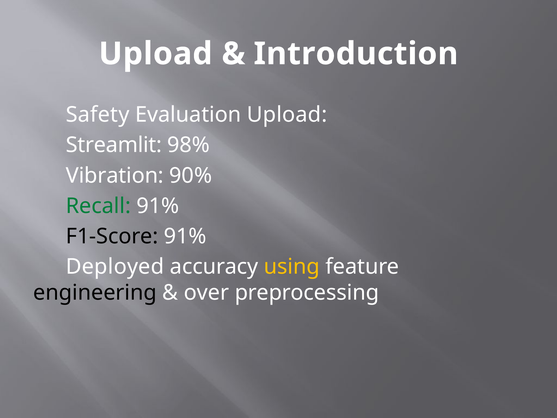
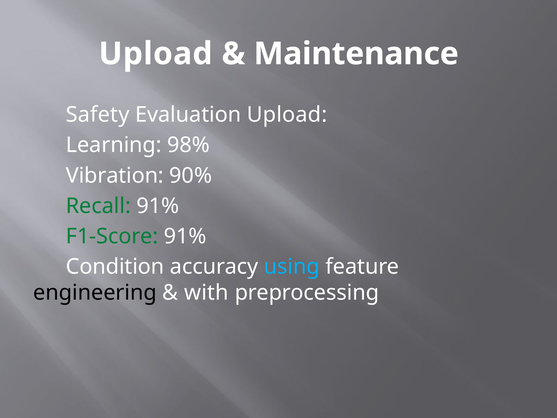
Introduction: Introduction -> Maintenance
Streamlit: Streamlit -> Learning
F1-Score colour: black -> green
Deployed: Deployed -> Condition
using colour: yellow -> light blue
over: over -> with
